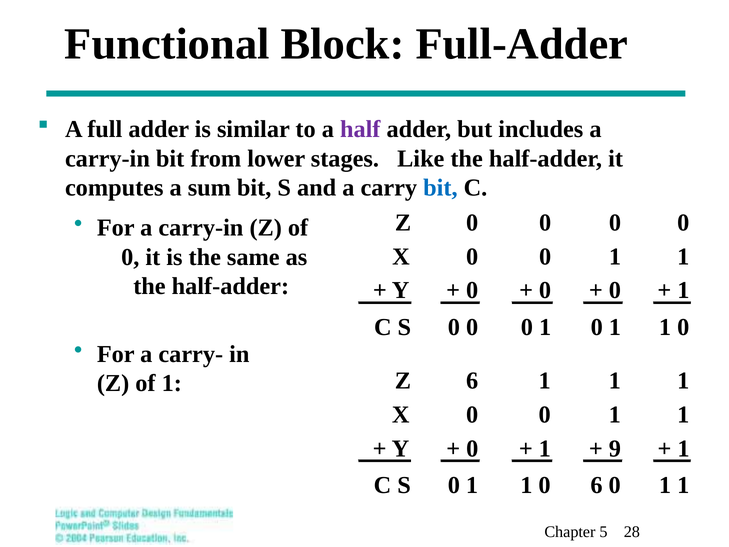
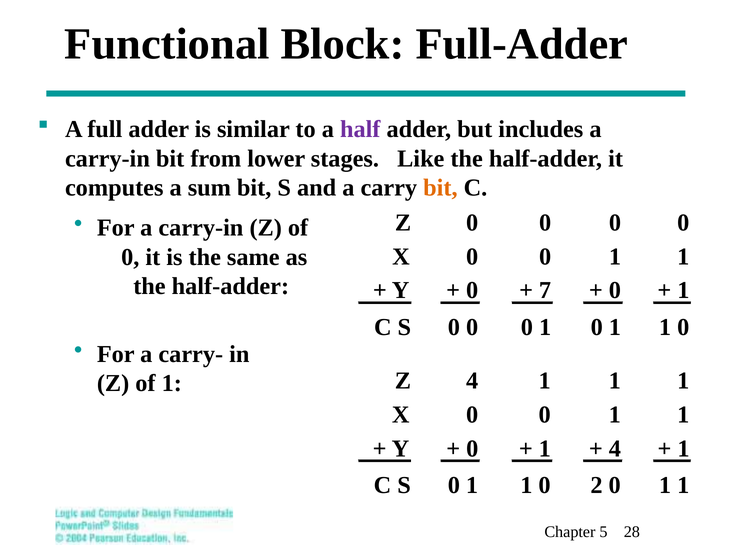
bit at (440, 188) colour: blue -> orange
0 at (545, 290): 0 -> 7
Z 6: 6 -> 4
9 at (615, 448): 9 -> 4
0 6: 6 -> 2
